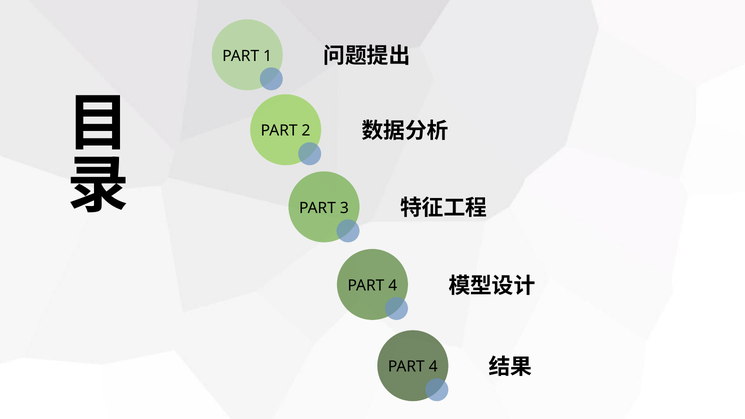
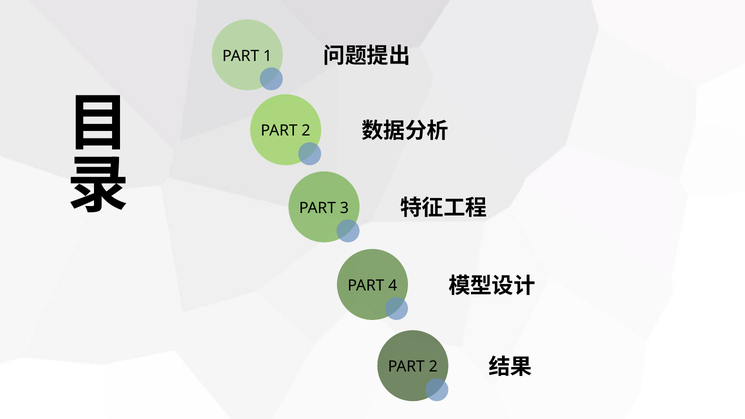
4 at (433, 367): 4 -> 2
